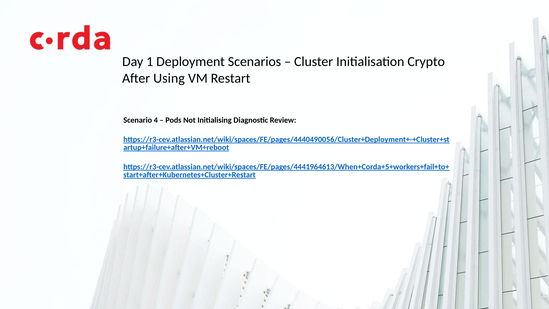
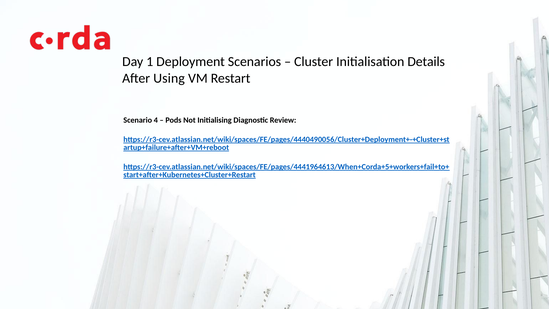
Crypto: Crypto -> Details
